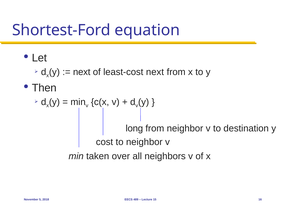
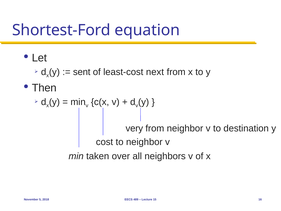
next at (82, 72): next -> sent
long: long -> very
